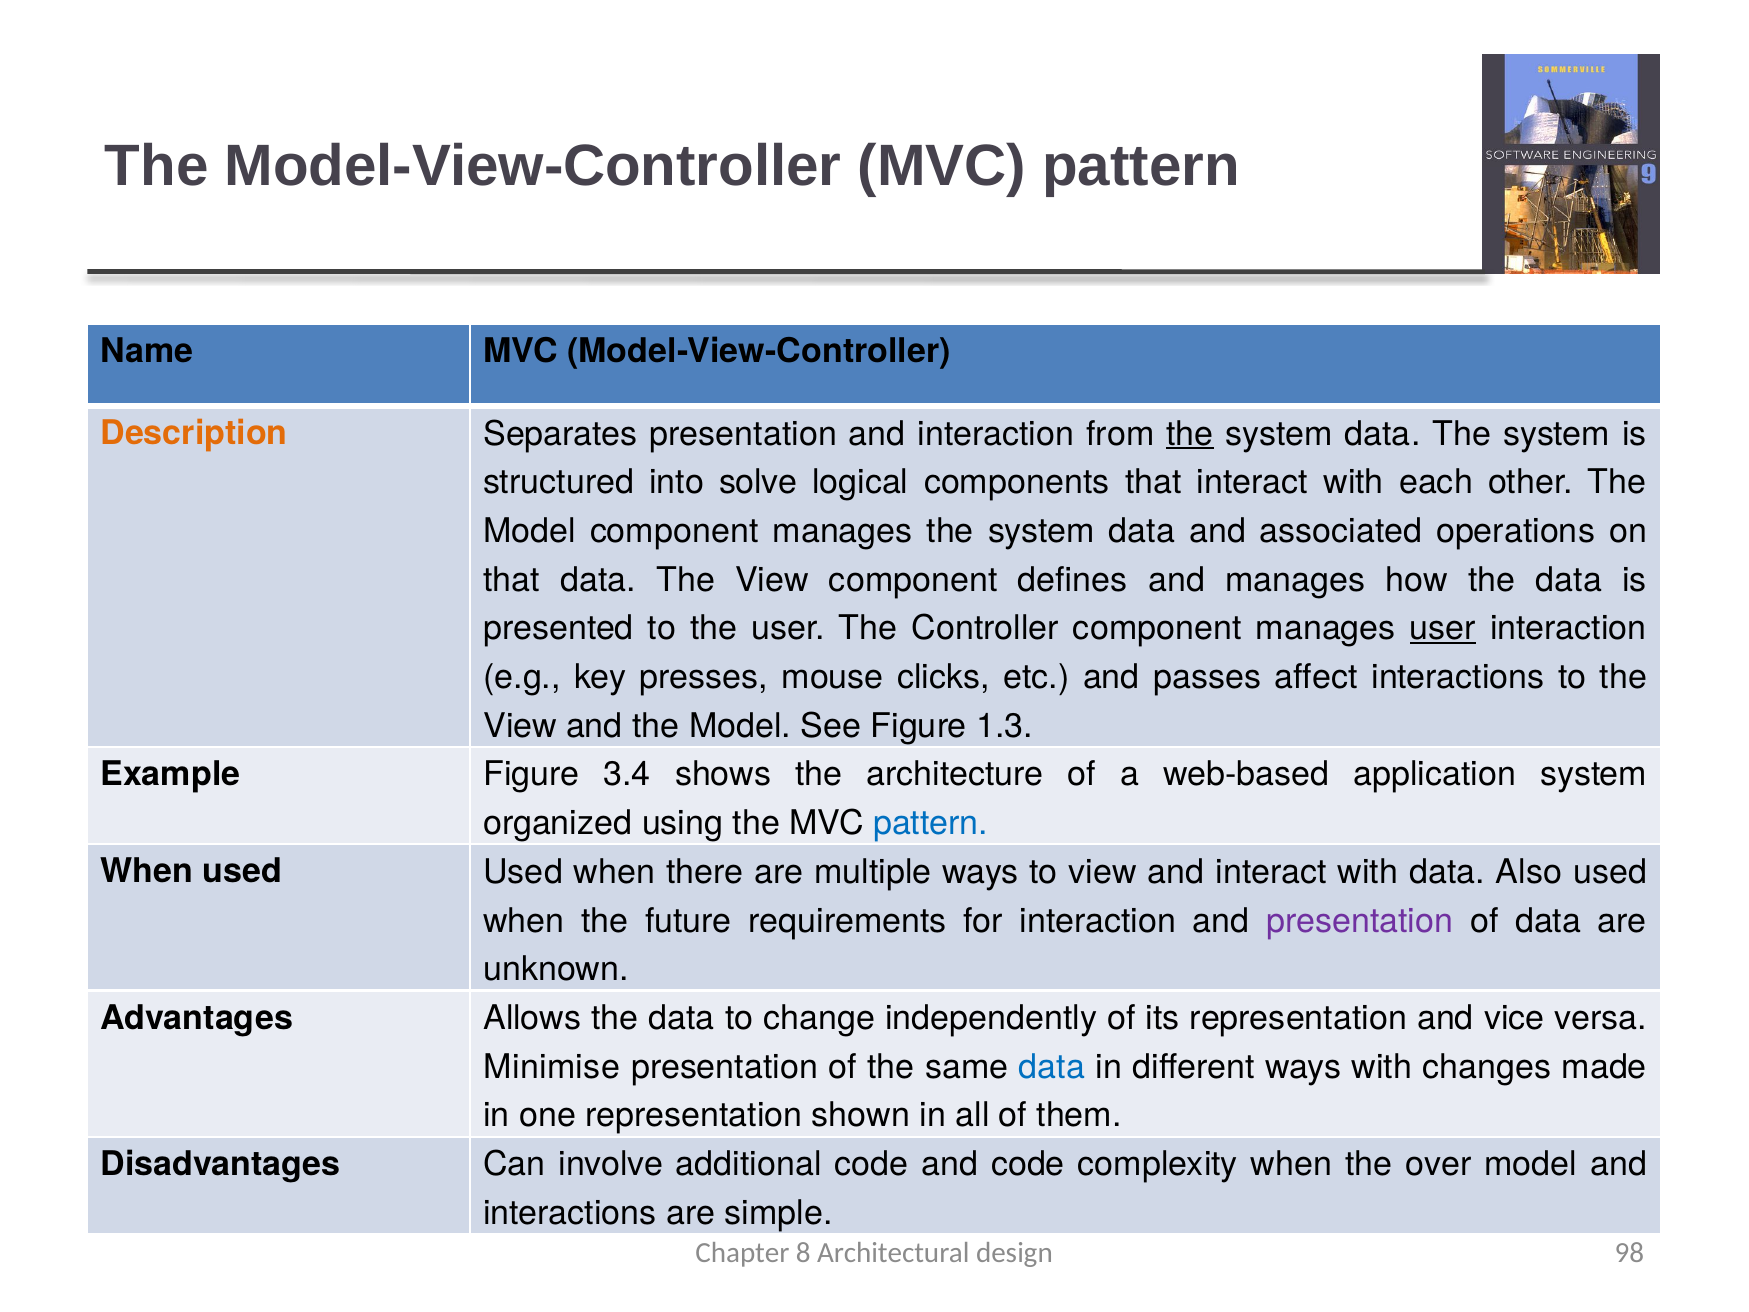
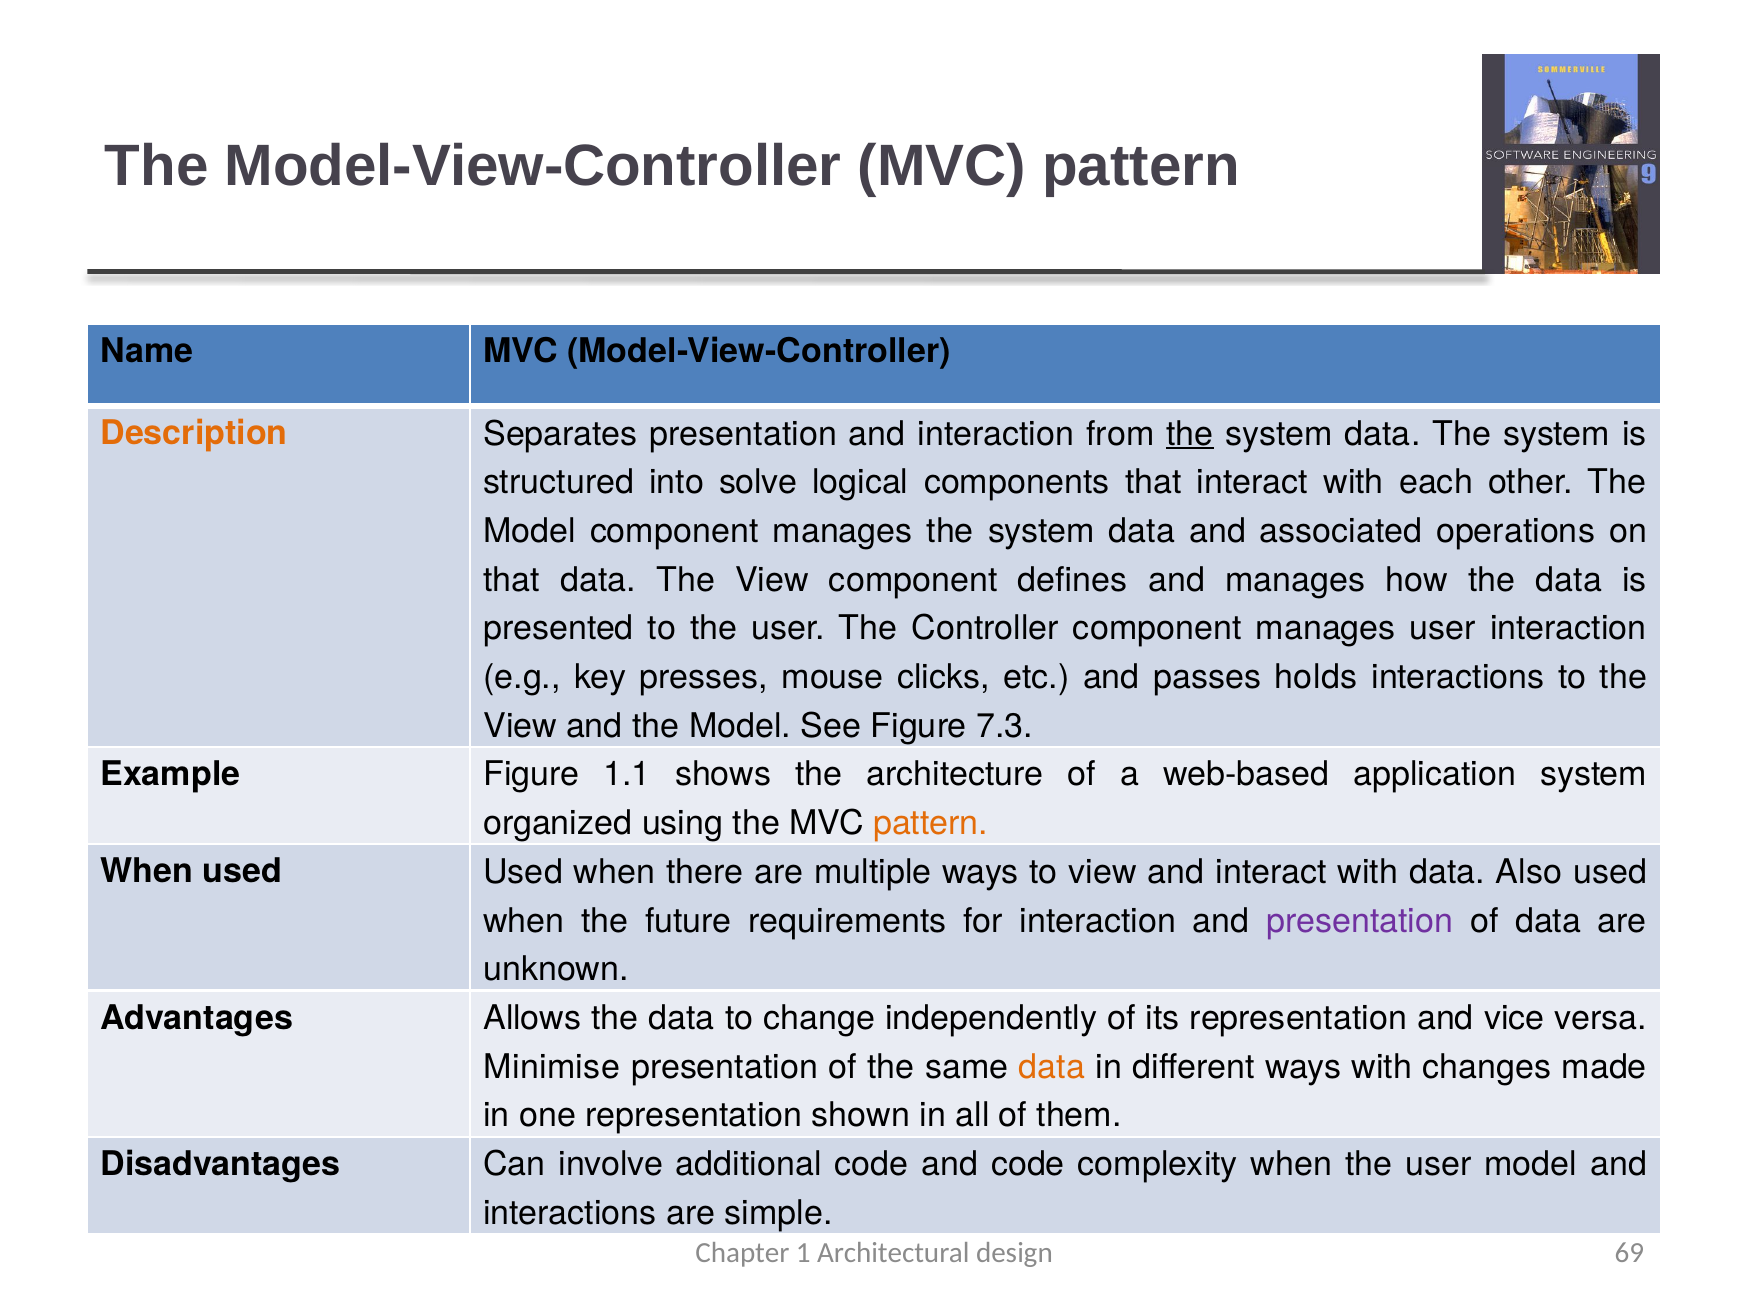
user at (1443, 628) underline: present -> none
affect: affect -> holds
1.3: 1.3 -> 7.3
3.4: 3.4 -> 1.1
pattern at (931, 823) colour: blue -> orange
data at (1052, 1067) colour: blue -> orange
when the over: over -> user
8: 8 -> 1
98: 98 -> 69
